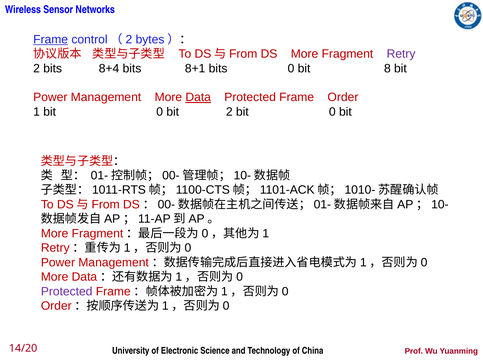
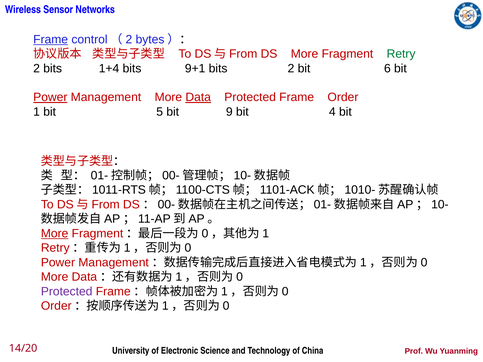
Retry colour: purple -> green
8+4: 8+4 -> 1+4
8+1: 8+1 -> 9+1
bits 0: 0 -> 2
8: 8 -> 6
Power at (50, 97) underline: none -> present
1 bit 0: 0 -> 5
bit 2: 2 -> 9
0 at (332, 112): 0 -> 4
More at (55, 234) underline: none -> present
